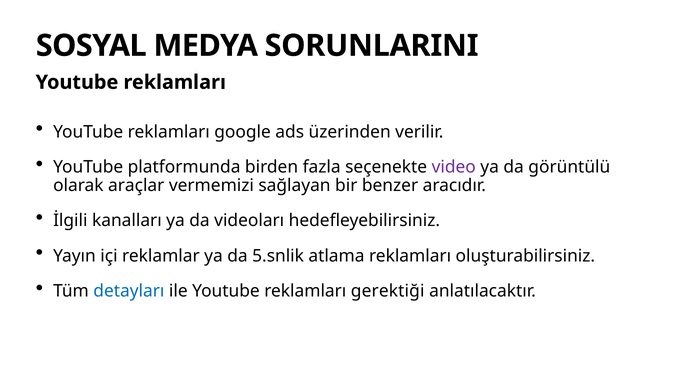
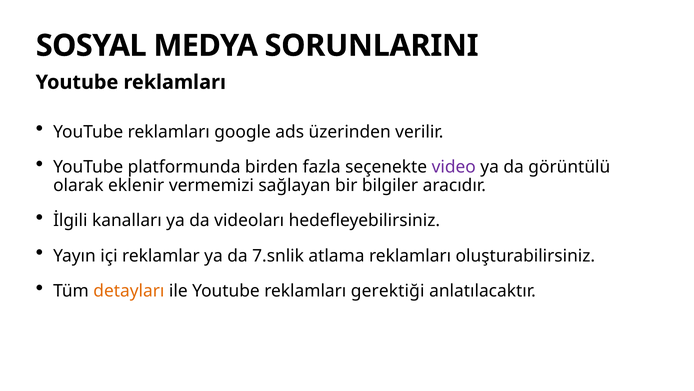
araçlar: araçlar -> eklenir
benzer: benzer -> bilgiler
5.snlik: 5.snlik -> 7.snlik
detayları colour: blue -> orange
